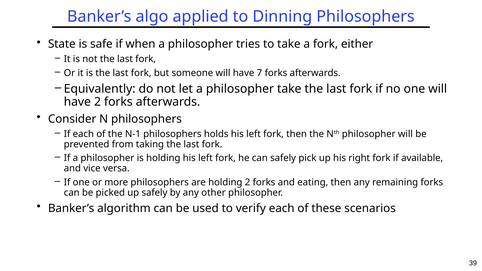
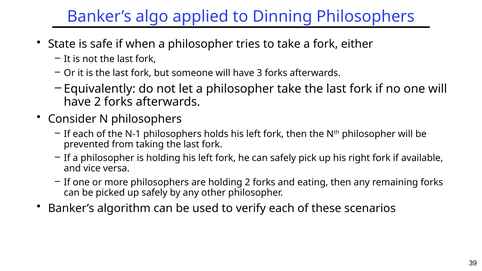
7: 7 -> 3
